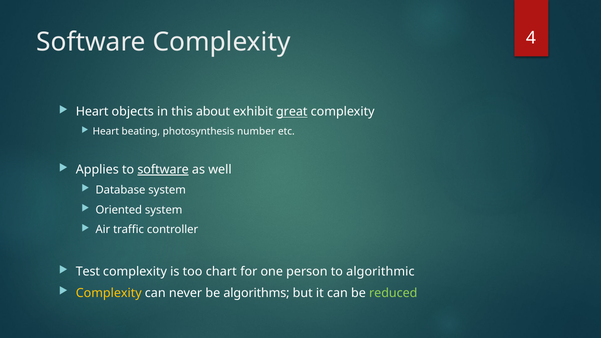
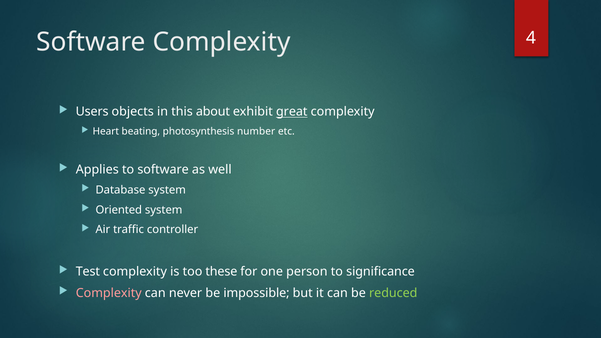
Heart at (92, 112): Heart -> Users
software at (163, 170) underline: present -> none
chart: chart -> these
algorithmic: algorithmic -> significance
Complexity at (109, 293) colour: yellow -> pink
algorithms: algorithms -> impossible
